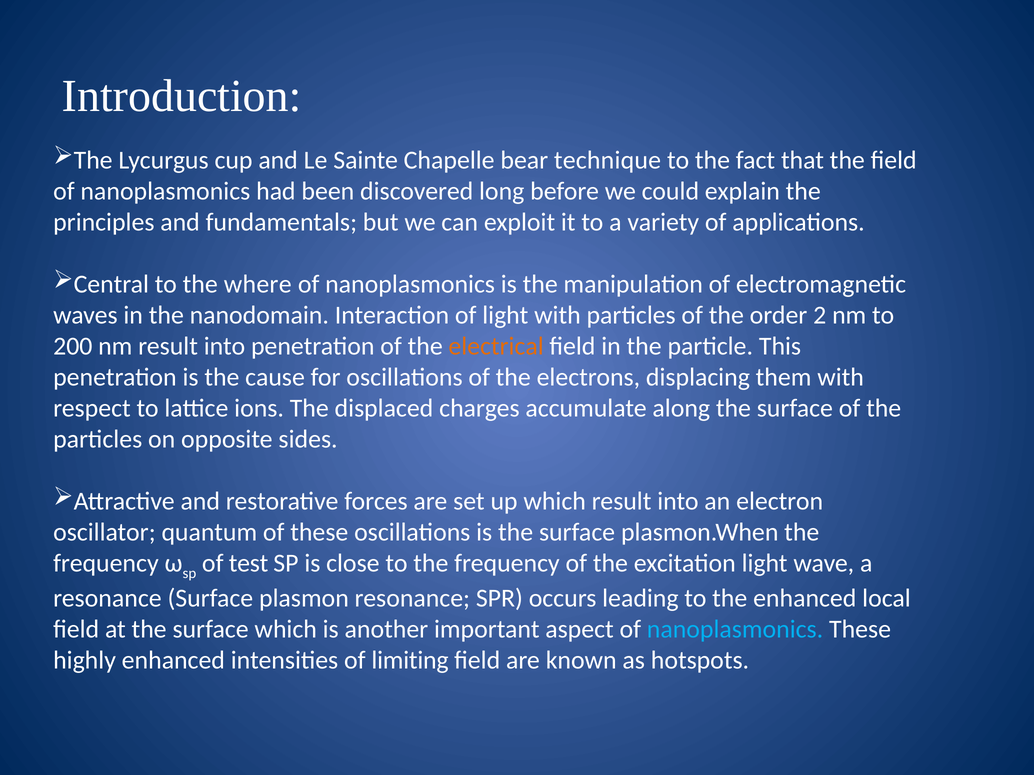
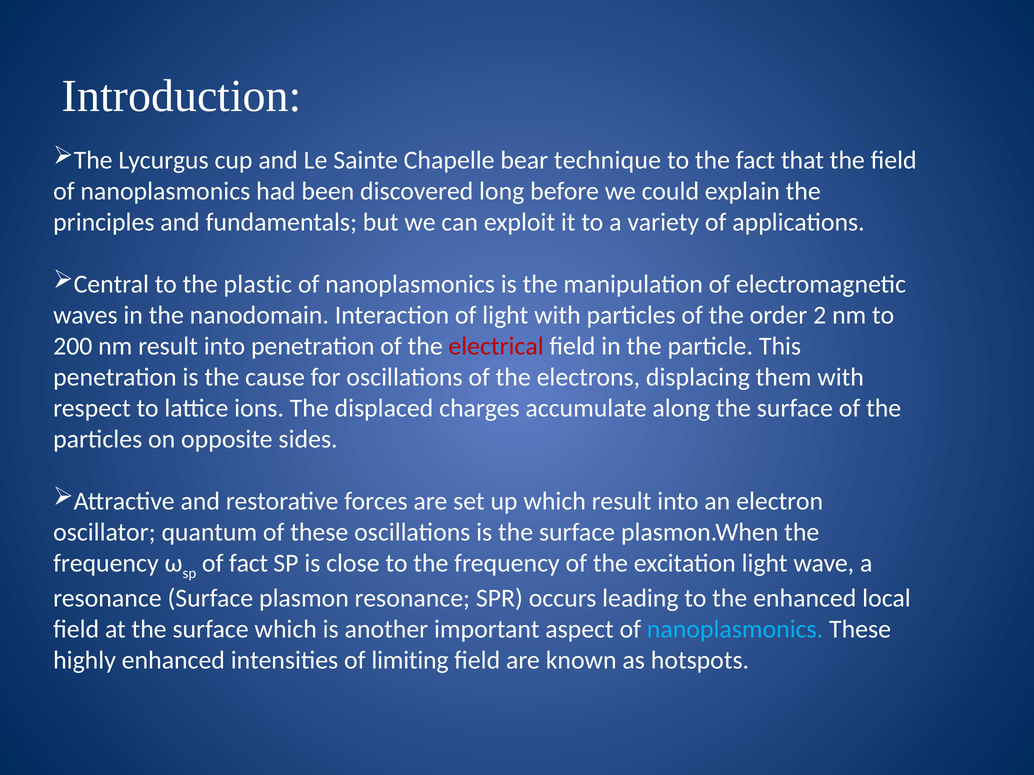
where: where -> plastic
electrical colour: orange -> red
of test: test -> fact
